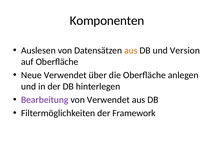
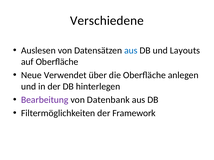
Komponenten: Komponenten -> Verschiedene
aus at (131, 51) colour: orange -> blue
Version: Version -> Layouts
von Verwendet: Verwendet -> Datenbank
